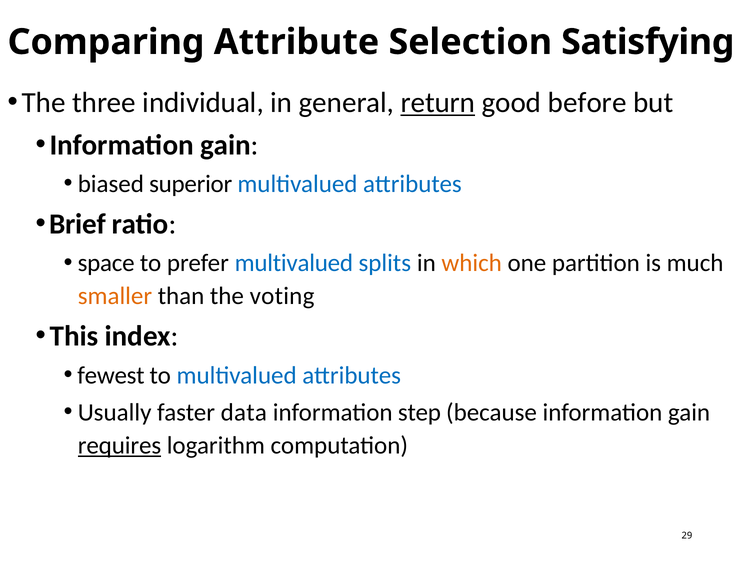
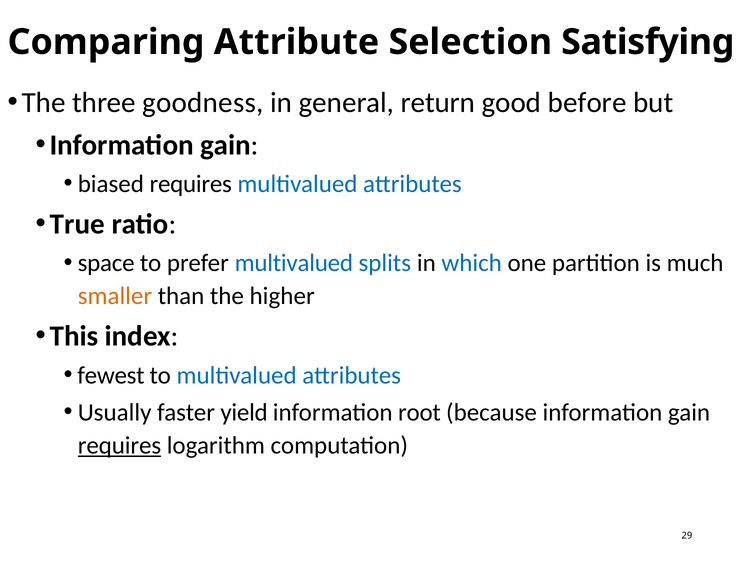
individual: individual -> goodness
return underline: present -> none
biased superior: superior -> requires
Brief: Brief -> True
which colour: orange -> blue
voting: voting -> higher
data: data -> yield
step: step -> root
